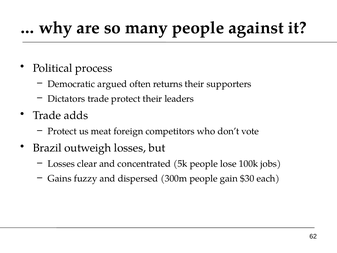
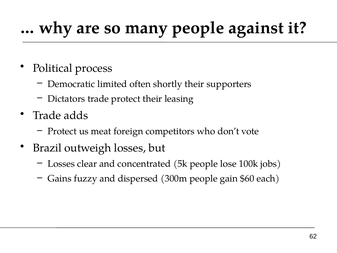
argued: argued -> limited
returns: returns -> shortly
leaders: leaders -> leasing
$30: $30 -> $60
